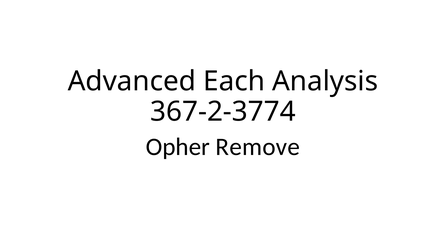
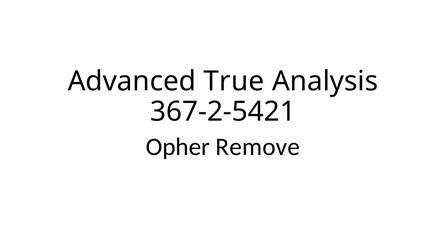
Each: Each -> True
367-2-3774: 367-2-3774 -> 367-2-5421
